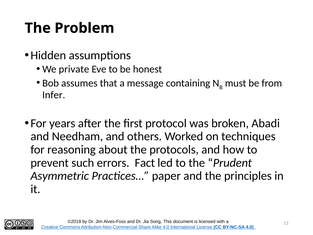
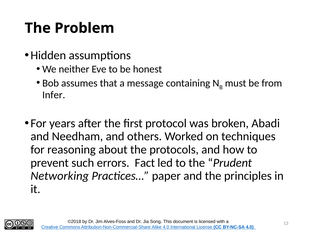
private: private -> neither
Asymmetric: Asymmetric -> Networking
